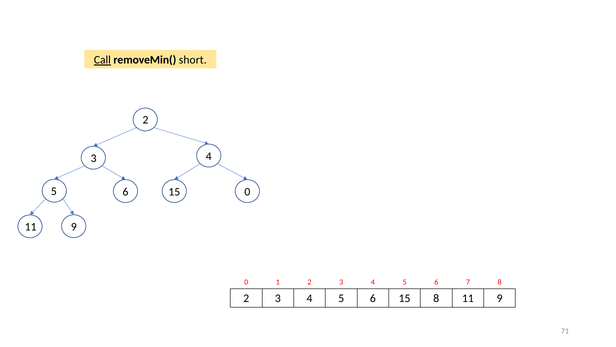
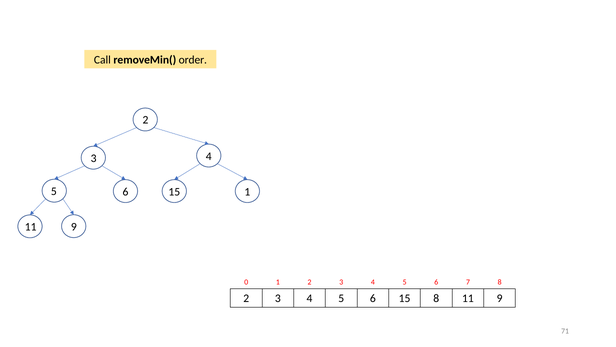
Call underline: present -> none
short: short -> order
5 0: 0 -> 1
